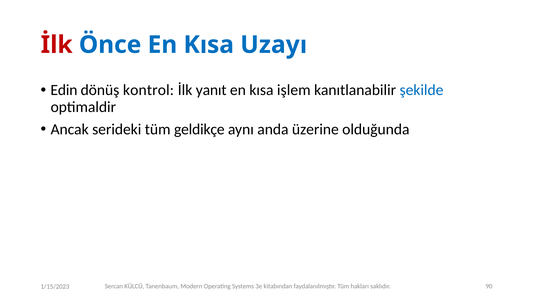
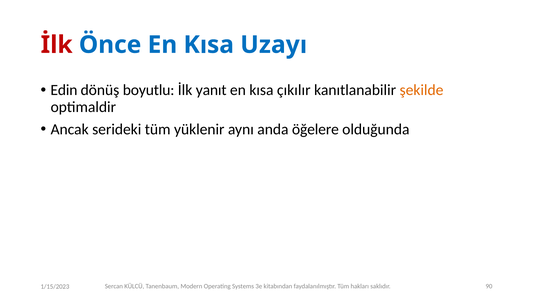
kontrol: kontrol -> boyutlu
işlem: işlem -> çıkılır
şekilde colour: blue -> orange
geldikçe: geldikçe -> yüklenir
üzerine: üzerine -> öğelere
